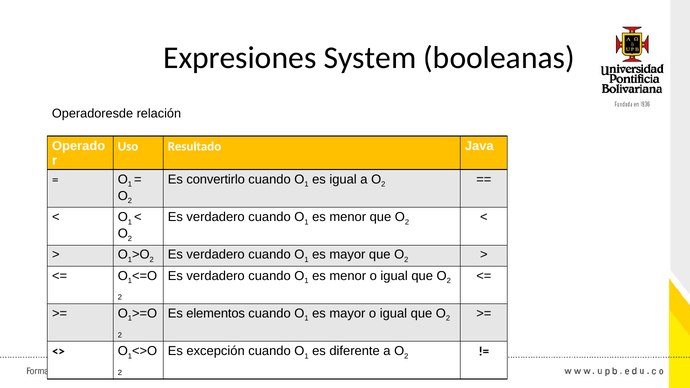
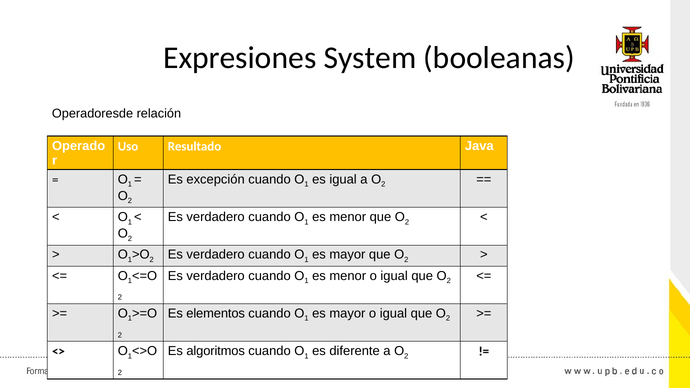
convertirlo: convertirlo -> excepción
excepción: excepción -> algoritmos
